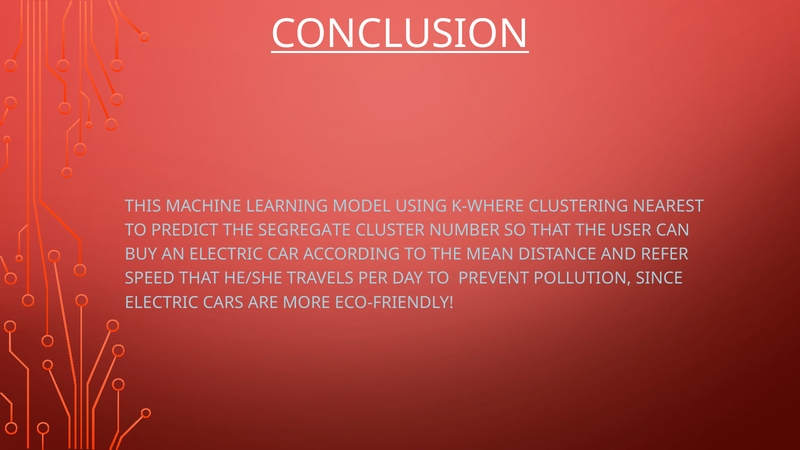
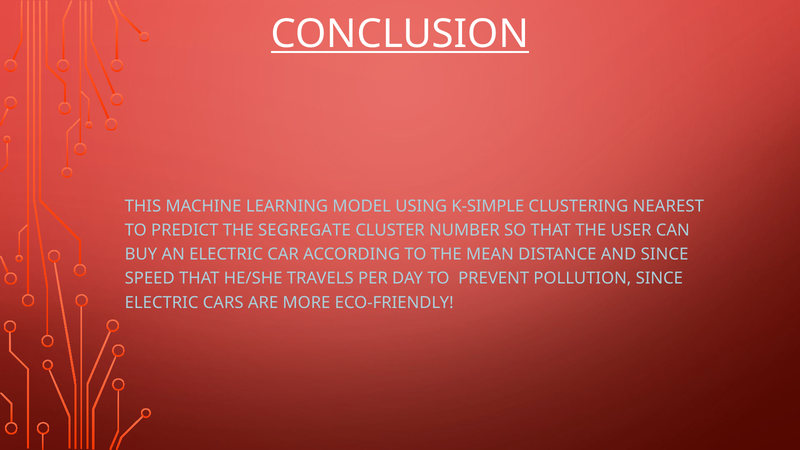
K-WHERE: K-WHERE -> K-SIMPLE
AND REFER: REFER -> SINCE
